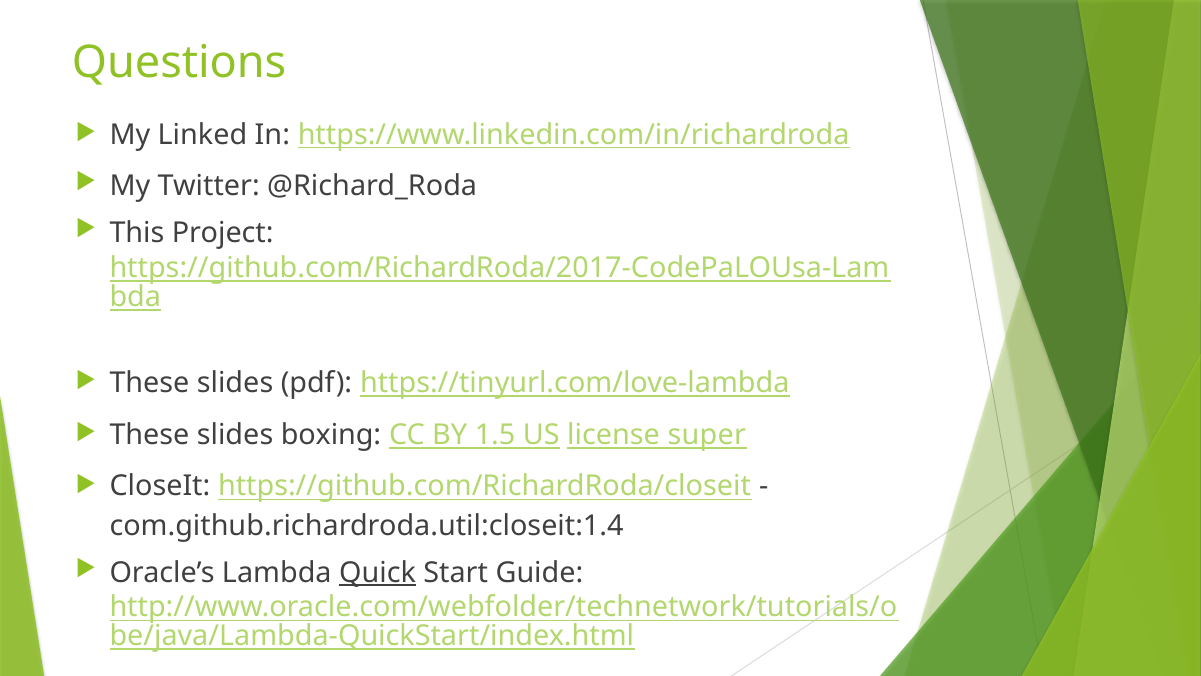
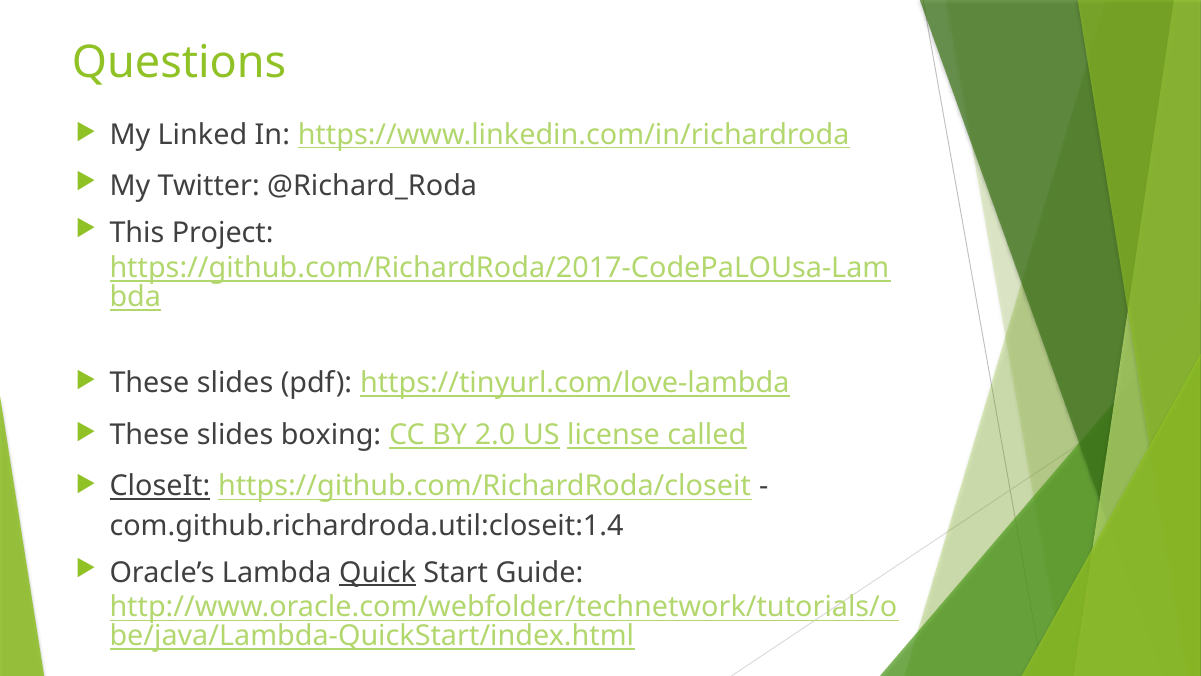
1.5: 1.5 -> 2.0
super: super -> called
CloseIt underline: none -> present
